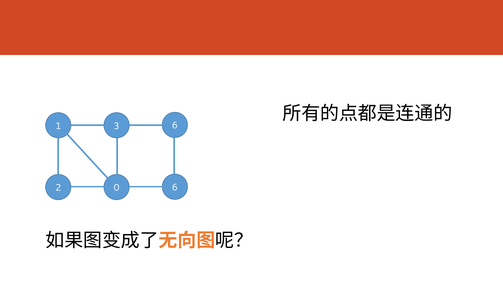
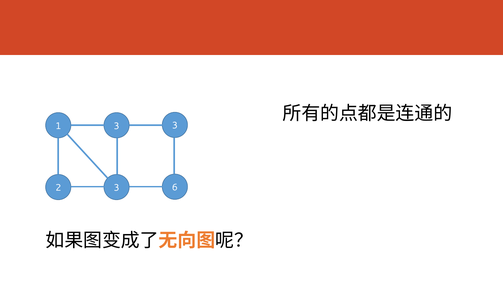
3 6: 6 -> 3
2 0: 0 -> 3
